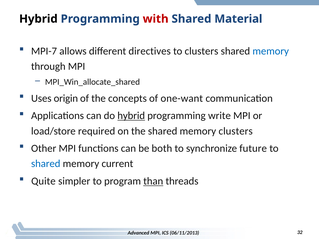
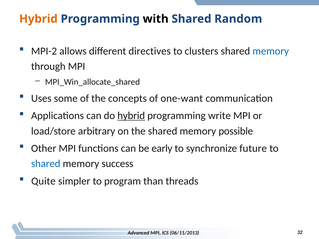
Hybrid at (38, 19) colour: black -> orange
with colour: red -> black
Material: Material -> Random
MPI-7: MPI-7 -> MPI-2
origin: origin -> some
required: required -> arbitrary
memory clusters: clusters -> possible
both: both -> early
current: current -> success
than underline: present -> none
